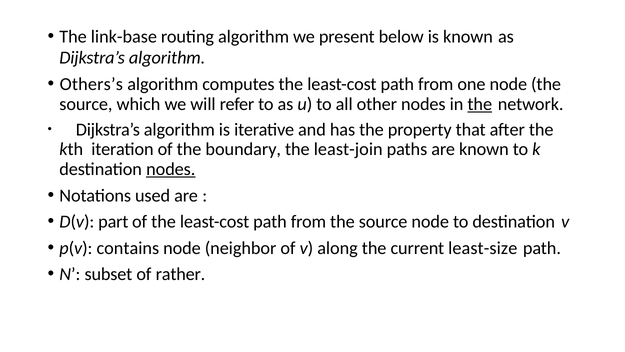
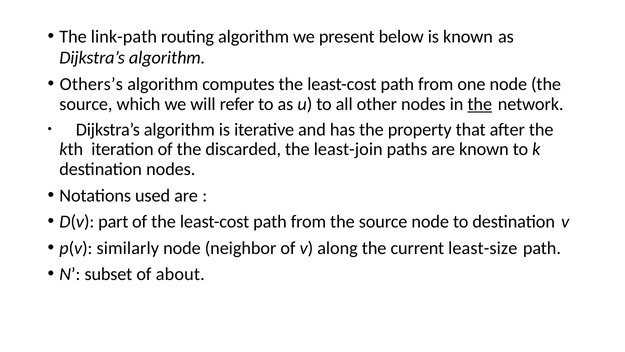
link-base: link-base -> link-path
boundary: boundary -> discarded
nodes at (171, 169) underline: present -> none
contains: contains -> similarly
rather: rather -> about
